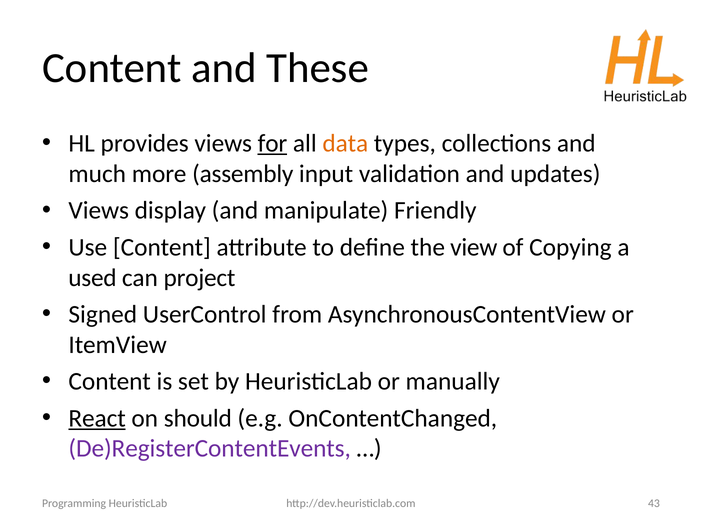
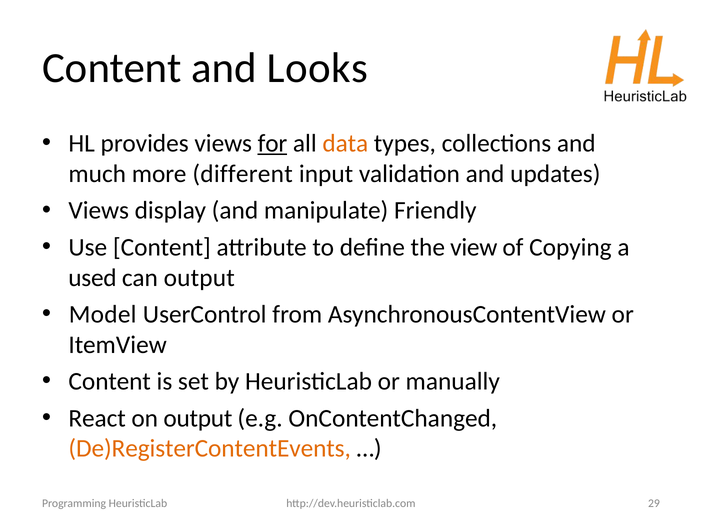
These: These -> Looks
assembly: assembly -> different
can project: project -> output
Signed: Signed -> Model
React underline: present -> none
on should: should -> output
De)RegisterContentEvents colour: purple -> orange
43: 43 -> 29
